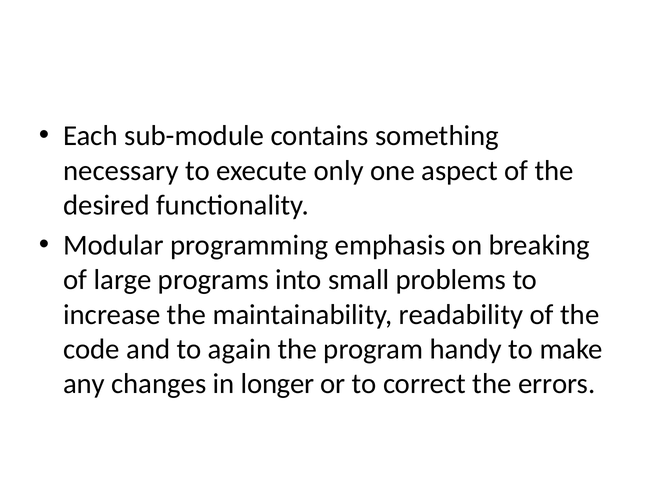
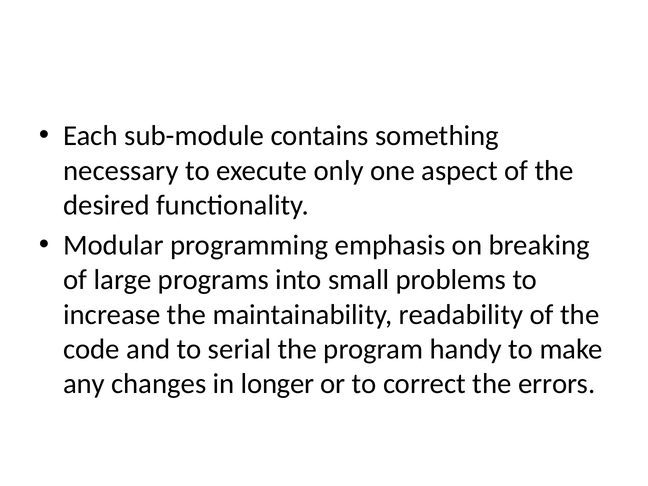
again: again -> serial
